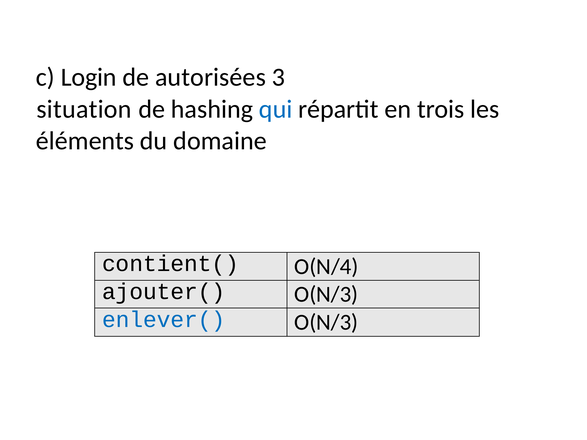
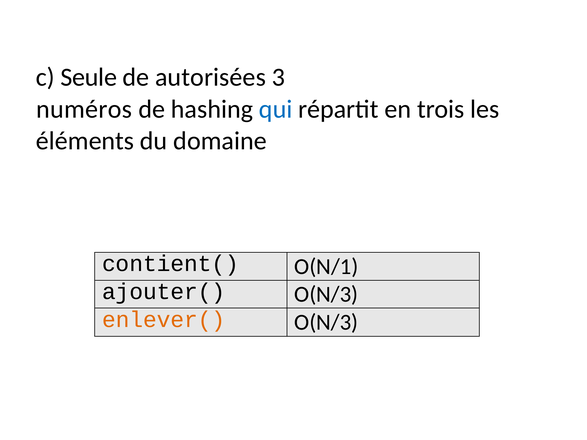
Login: Login -> Seule
situation: situation -> numéros
O(N/4: O(N/4 -> O(N/1
enlever( colour: blue -> orange
